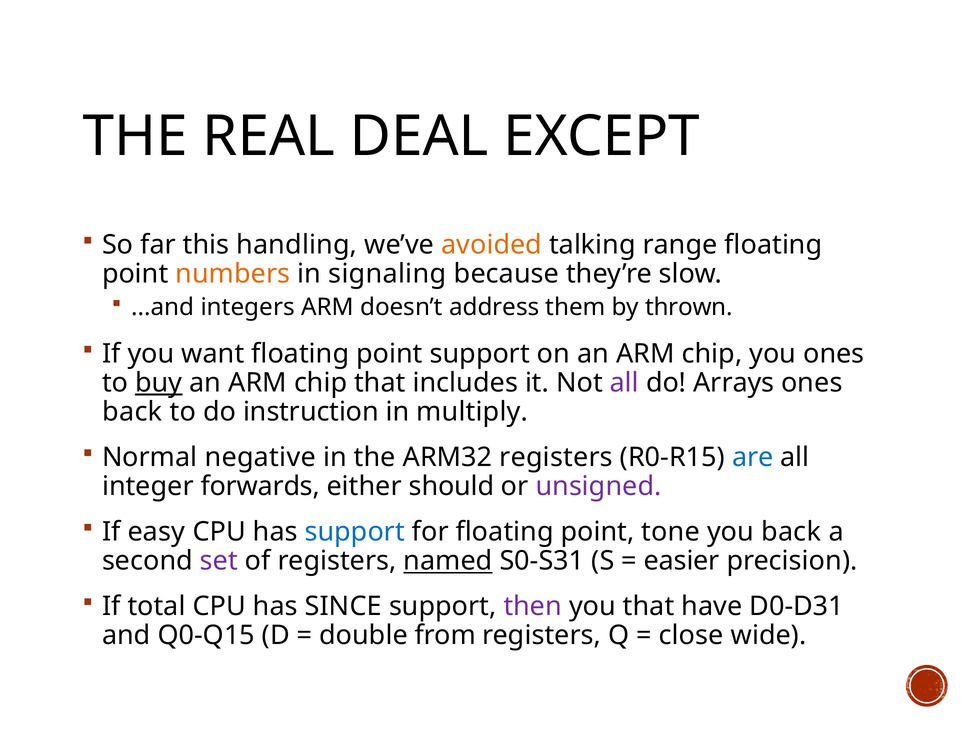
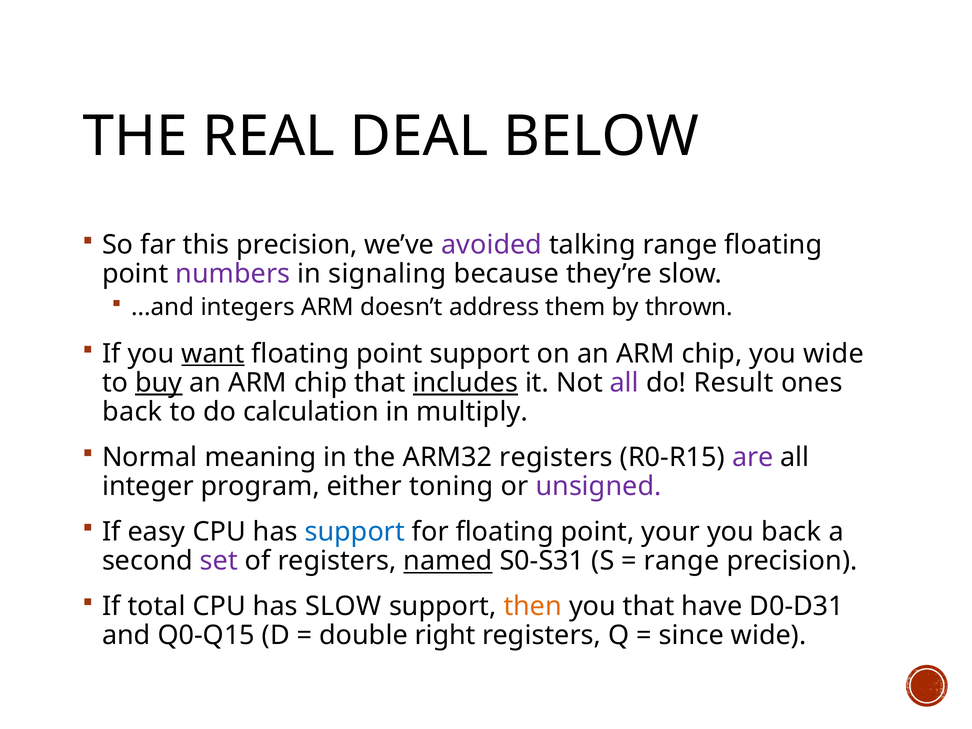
EXCEPT: EXCEPT -> BELOW
this handling: handling -> precision
avoided colour: orange -> purple
numbers colour: orange -> purple
want underline: none -> present
you ones: ones -> wide
includes underline: none -> present
Arrays: Arrays -> Result
instruction: instruction -> calculation
negative: negative -> meaning
are colour: blue -> purple
forwards: forwards -> program
should: should -> toning
tone: tone -> your
easier at (682, 561): easier -> range
has SINCE: SINCE -> SLOW
then colour: purple -> orange
from: from -> right
close: close -> since
